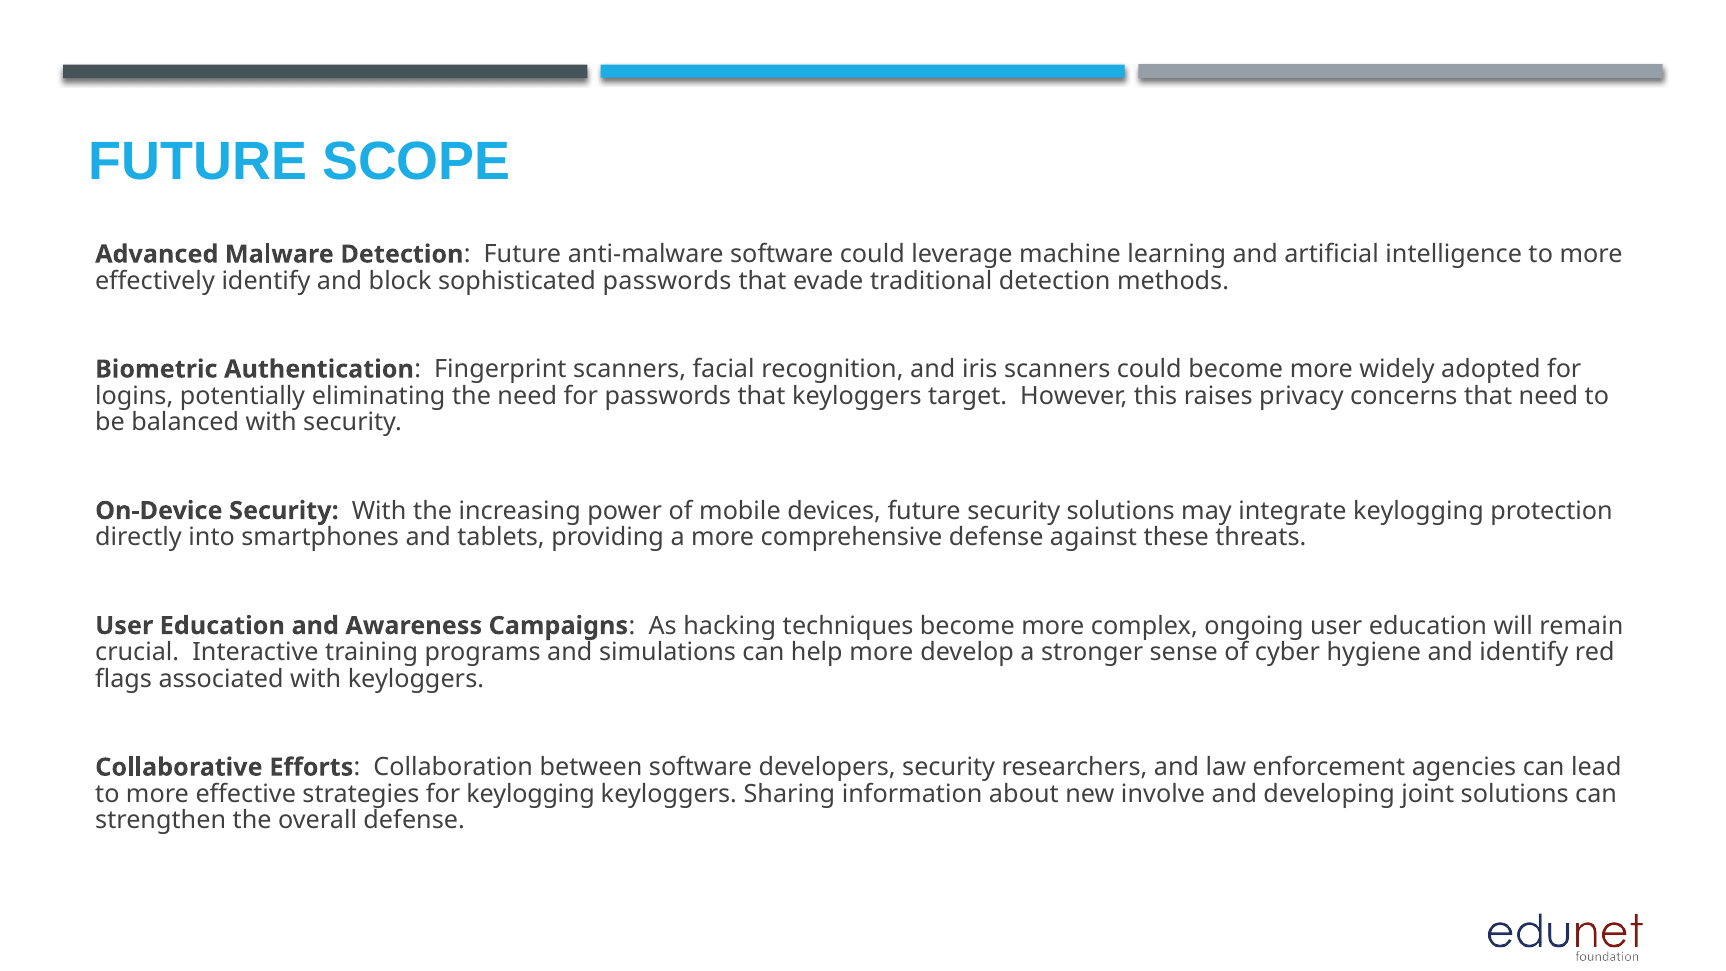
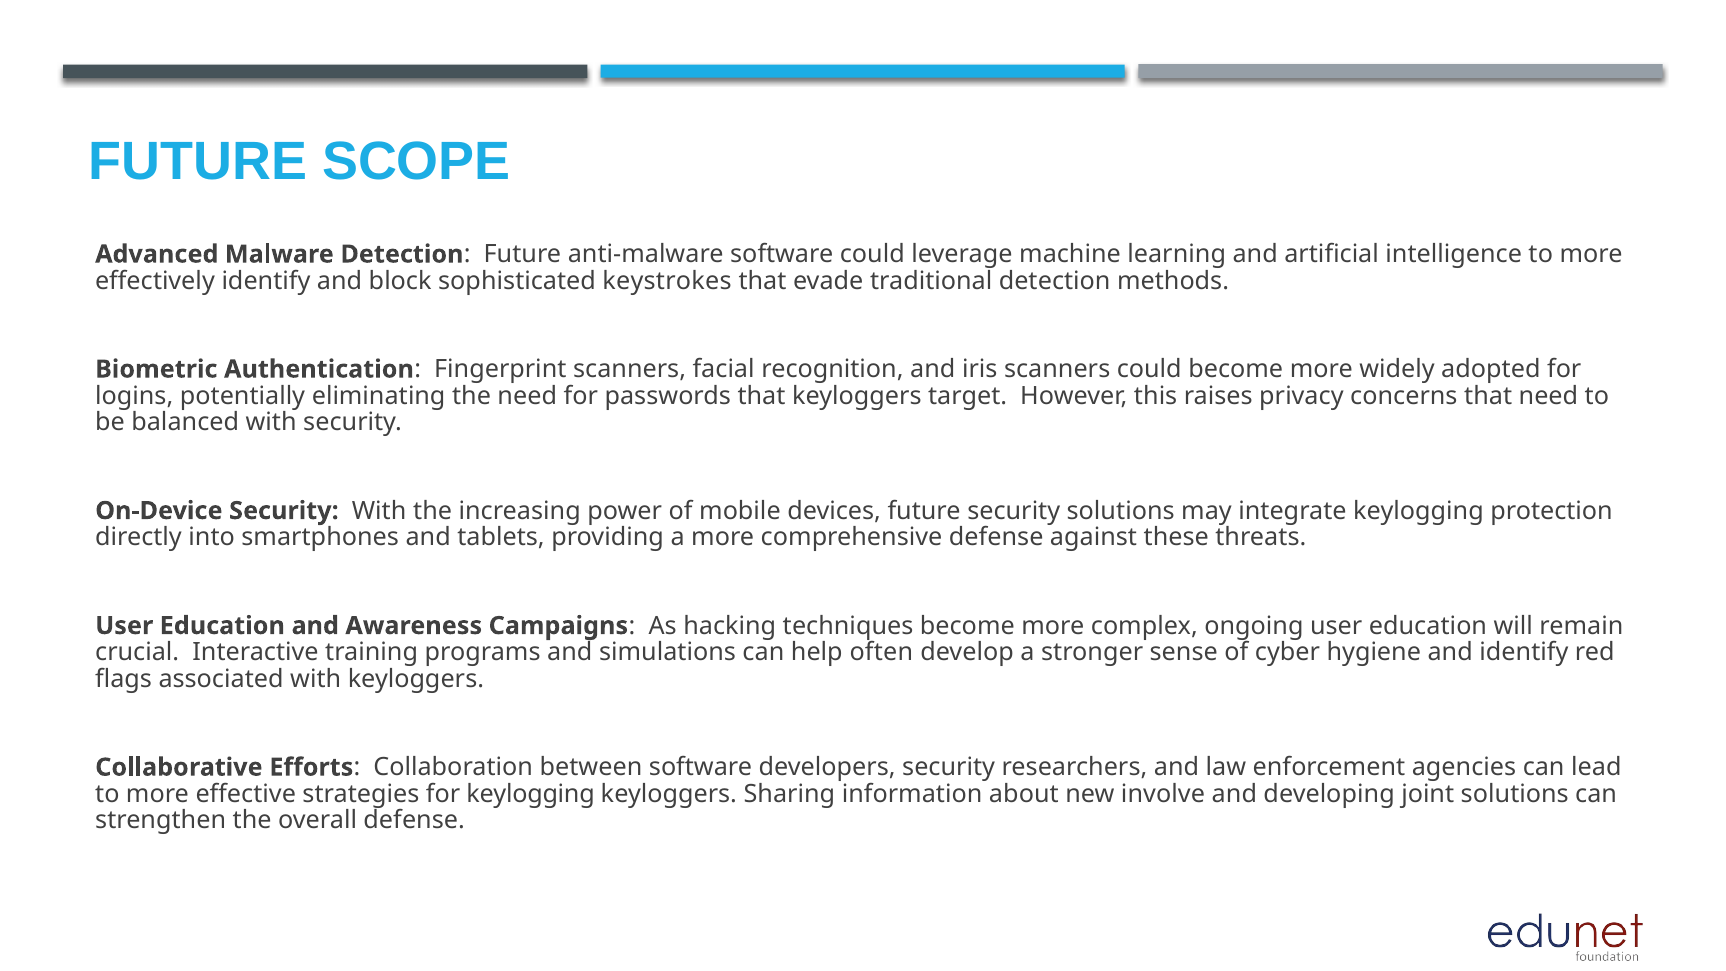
sophisticated passwords: passwords -> keystrokes
help more: more -> often
